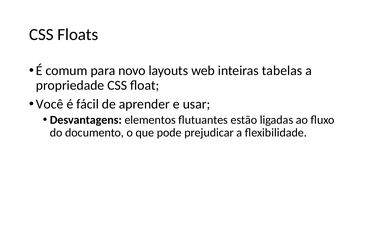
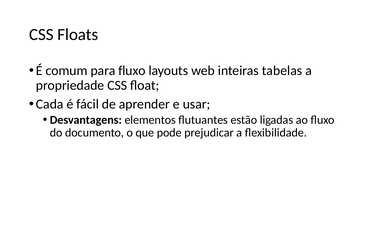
para novo: novo -> fluxo
Você: Você -> Cada
